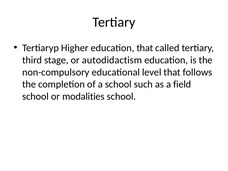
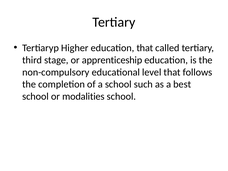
autodidactism: autodidactism -> apprenticeship
field: field -> best
